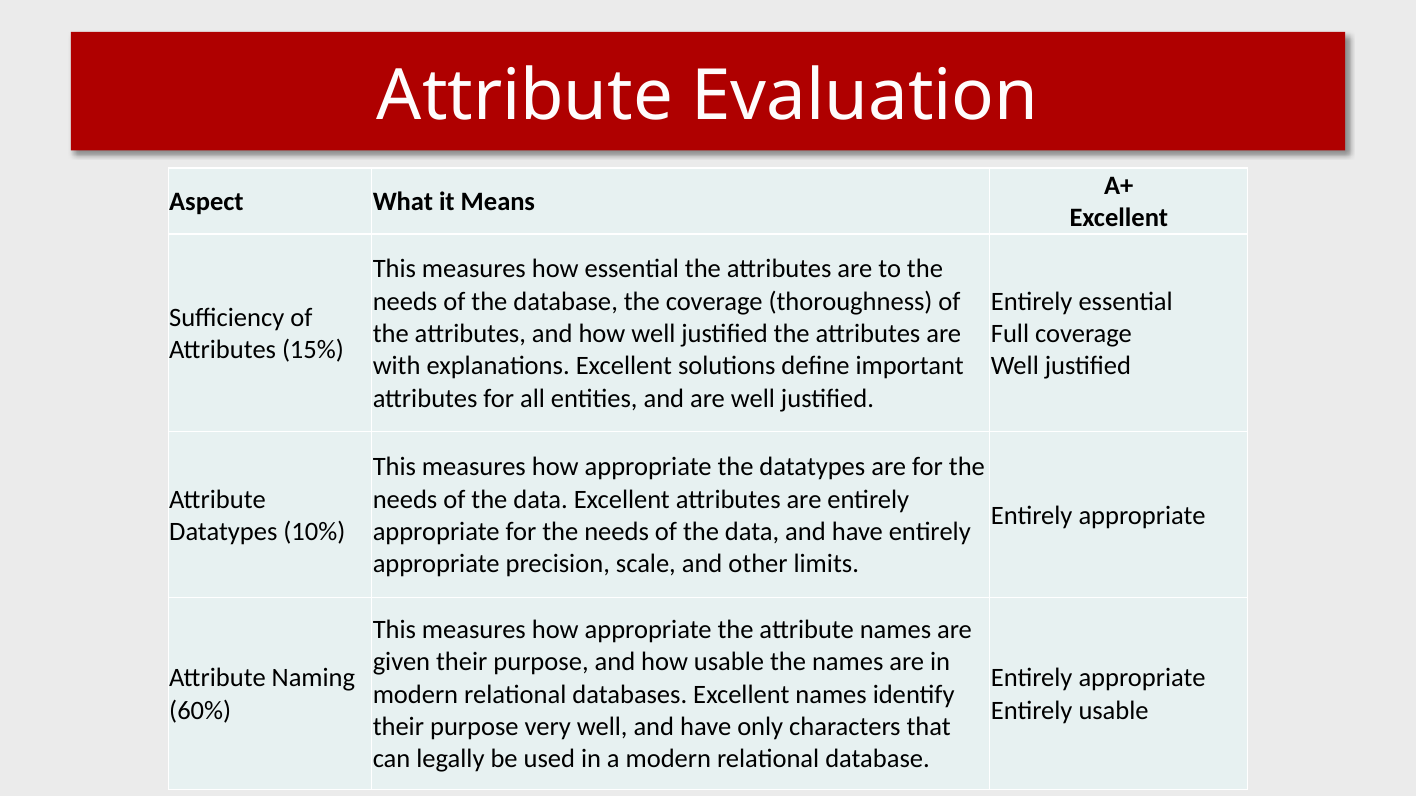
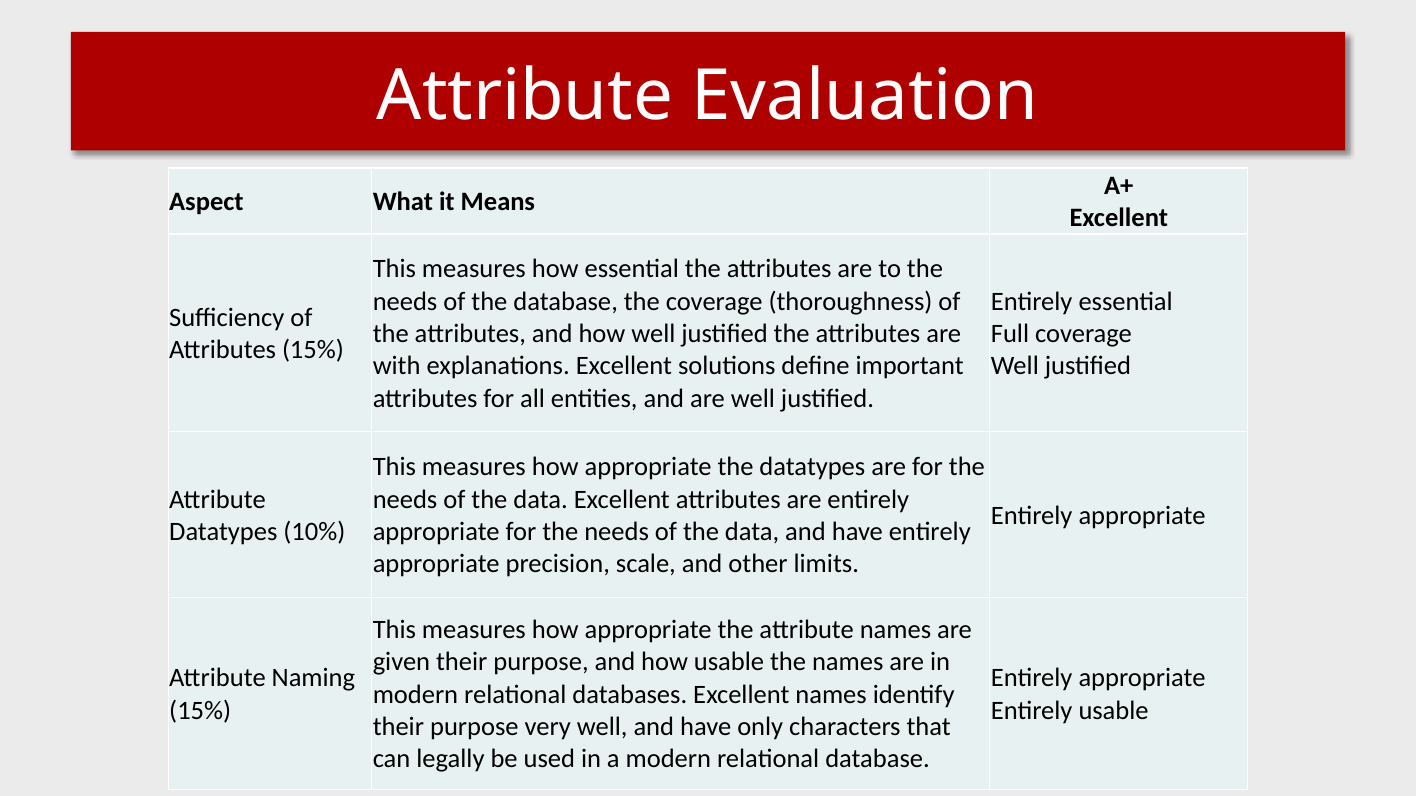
60% at (200, 711): 60% -> 15%
